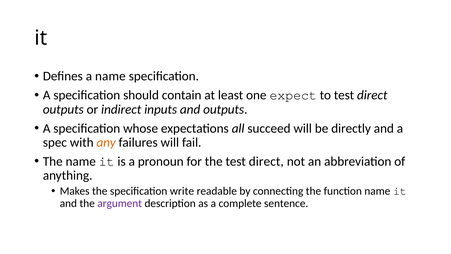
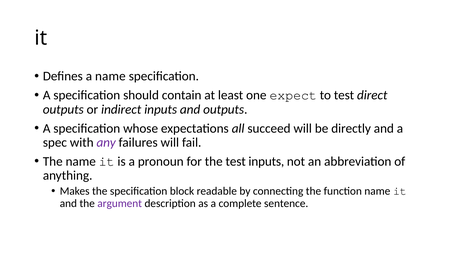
any colour: orange -> purple
the test direct: direct -> inputs
write: write -> block
